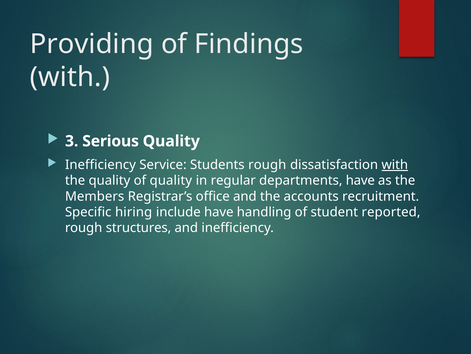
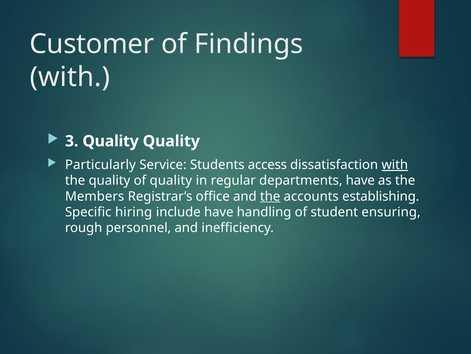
Providing: Providing -> Customer
3 Serious: Serious -> Quality
Inefficiency at (100, 165): Inefficiency -> Particularly
Students rough: rough -> access
the at (270, 196) underline: none -> present
recruitment: recruitment -> establishing
reported: reported -> ensuring
structures: structures -> personnel
